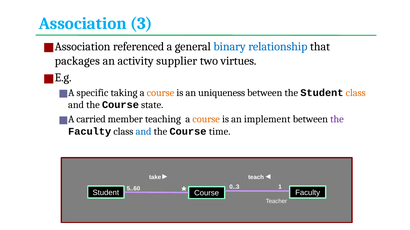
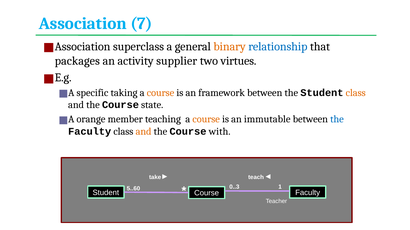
3: 3 -> 7
referenced: referenced -> superclass
binary colour: blue -> orange
uniqueness: uniqueness -> framework
carried: carried -> orange
implement: implement -> immutable
the at (337, 120) colour: purple -> blue
and at (144, 132) colour: blue -> orange
time: time -> with
